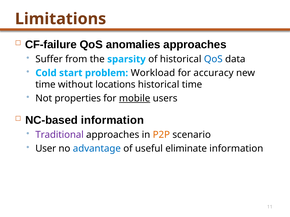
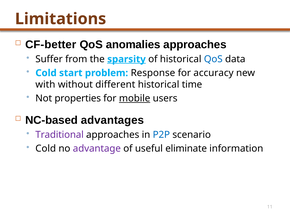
CF-failure: CF-failure -> CF-better
sparsity underline: none -> present
Workload: Workload -> Response
time at (45, 85): time -> with
locations: locations -> different
NC-based information: information -> advantages
P2P colour: orange -> blue
User at (46, 149): User -> Cold
advantage colour: blue -> purple
